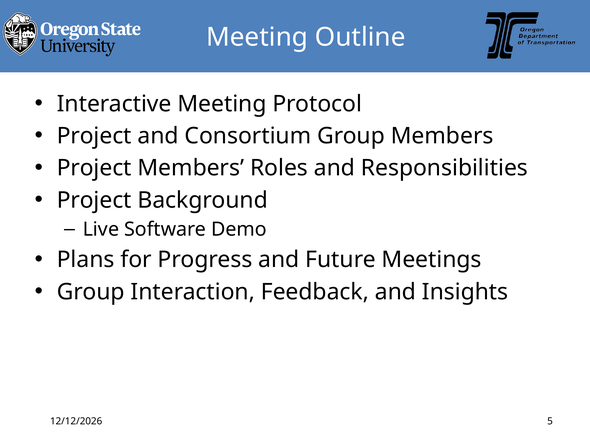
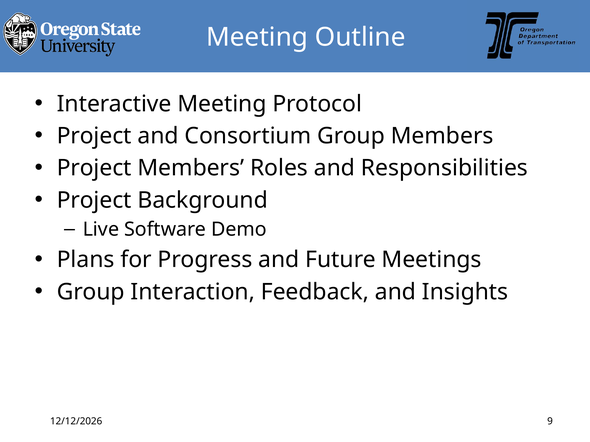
5: 5 -> 9
